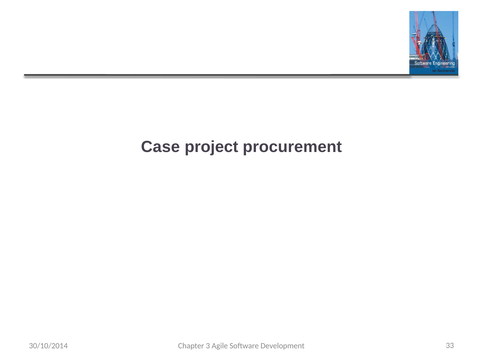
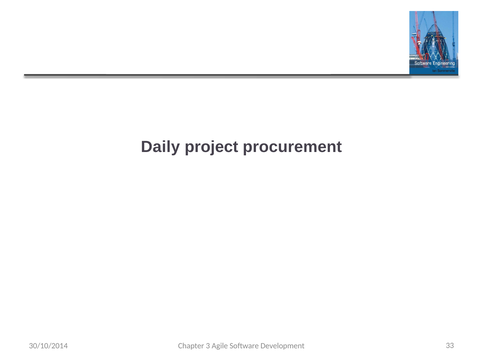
Case: Case -> Daily
